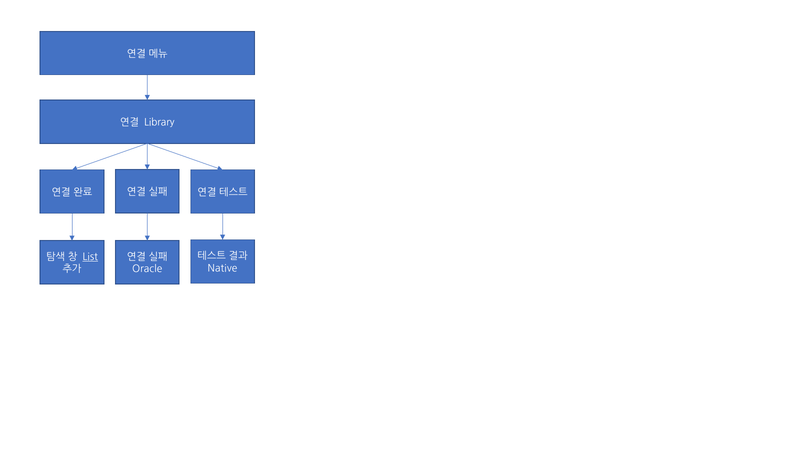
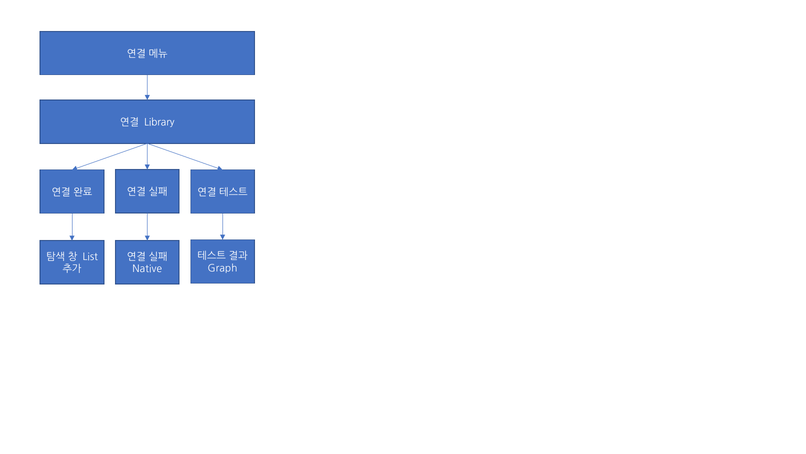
List underline: present -> none
Native: Native -> Graph
Oracle: Oracle -> Native
